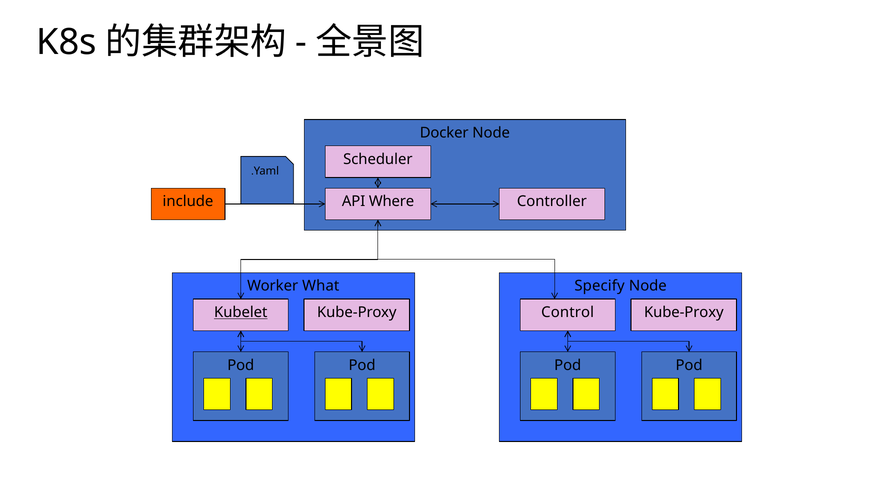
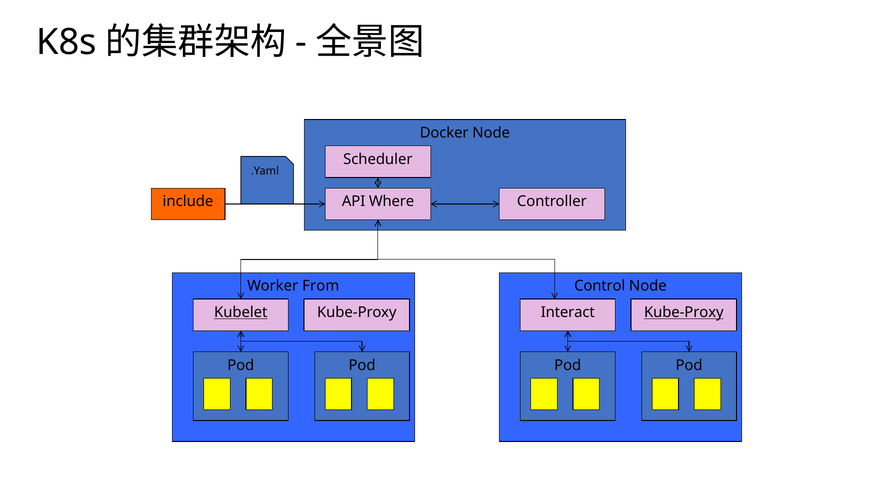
What: What -> From
Specify: Specify -> Control
Control: Control -> Interact
Kube-Proxy at (684, 312) underline: none -> present
